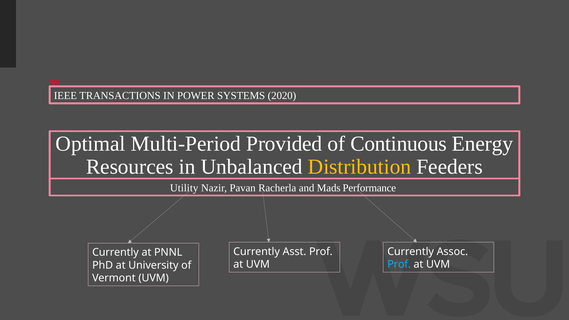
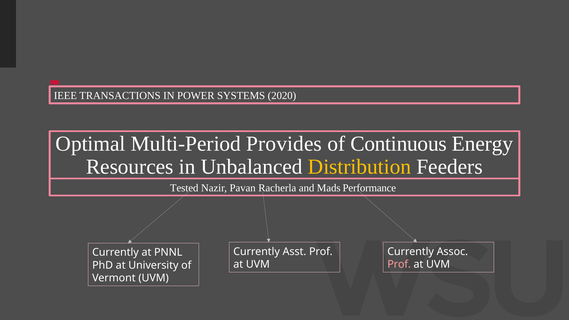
Provided: Provided -> Provides
Utility: Utility -> Tested
Prof at (399, 264) colour: light blue -> pink
